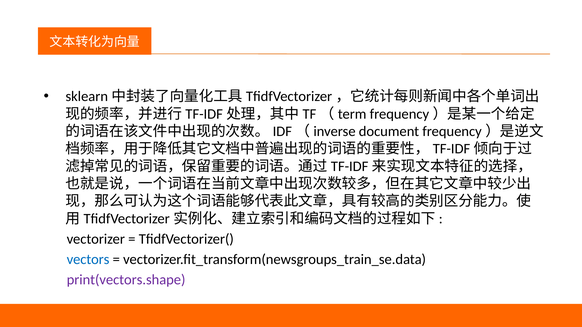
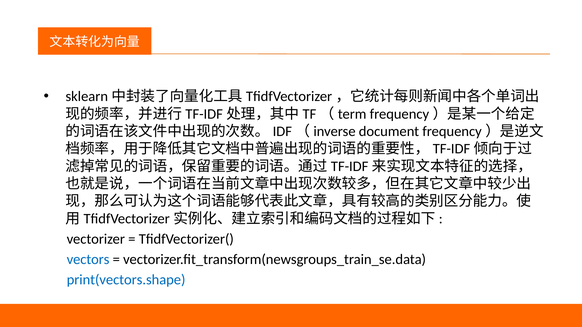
print(vectors.shape colour: purple -> blue
